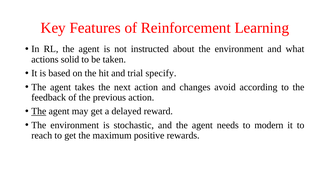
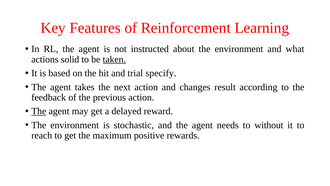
taken underline: none -> present
avoid: avoid -> result
modern: modern -> without
